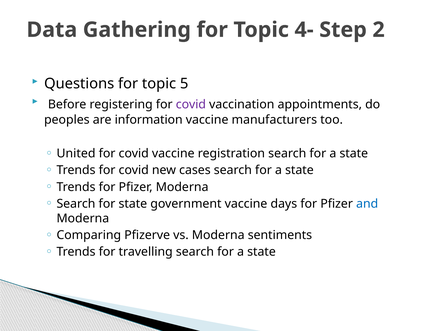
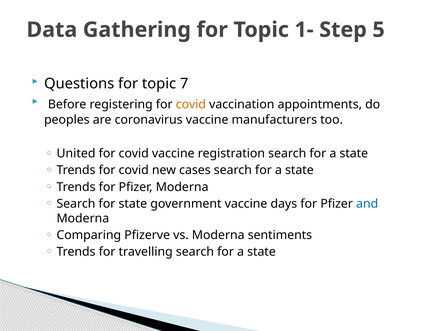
4-: 4- -> 1-
2: 2 -> 5
5: 5 -> 7
covid at (191, 105) colour: purple -> orange
information: information -> coronavirus
